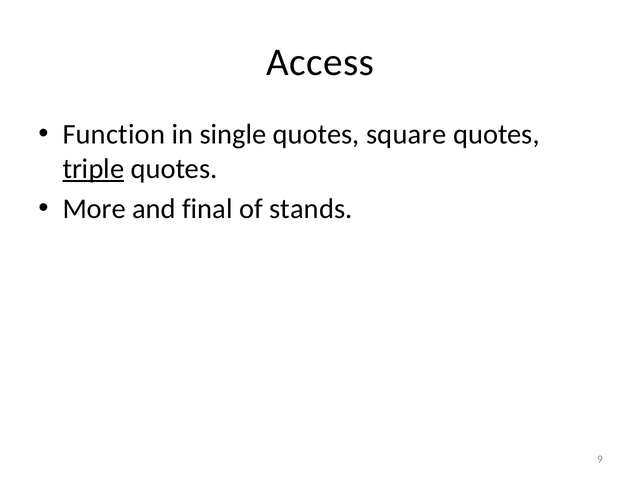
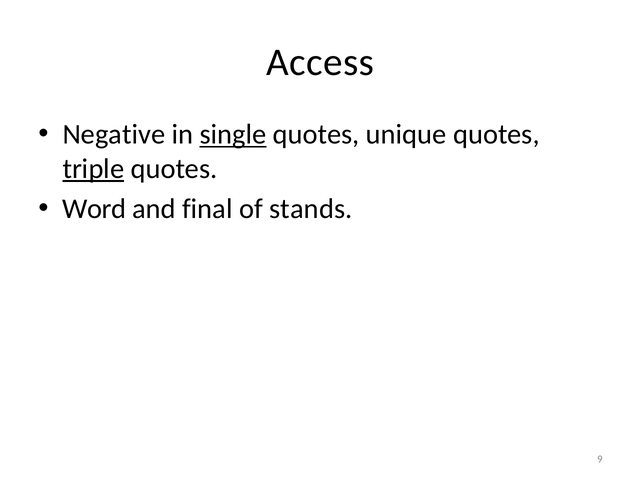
Function: Function -> Negative
single underline: none -> present
square: square -> unique
More: More -> Word
